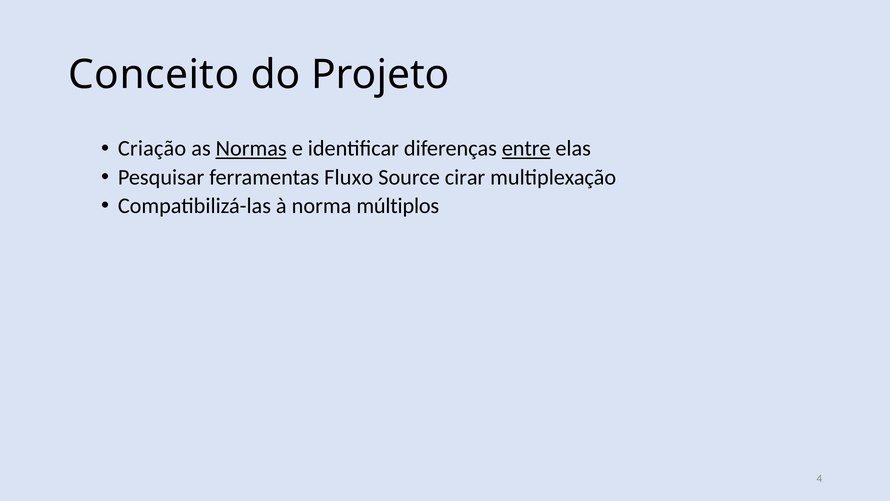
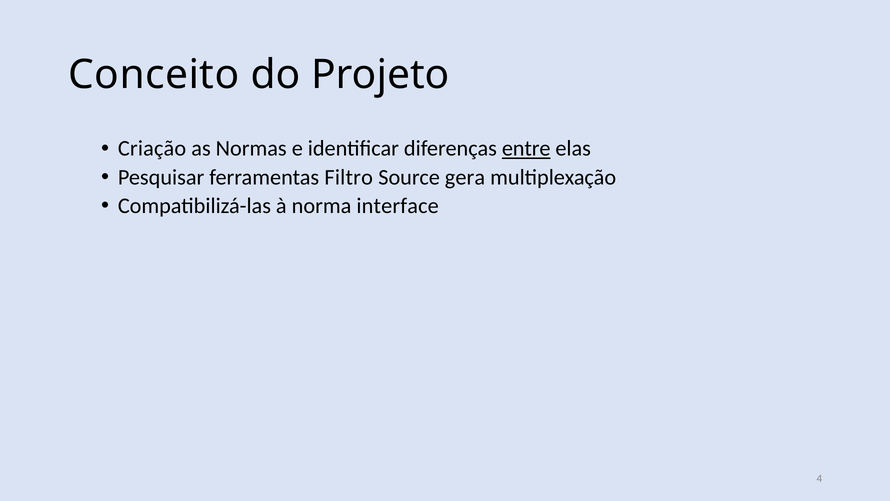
Normas underline: present -> none
Fluxo: Fluxo -> Filtro
cirar: cirar -> gera
múltiplos: múltiplos -> interface
